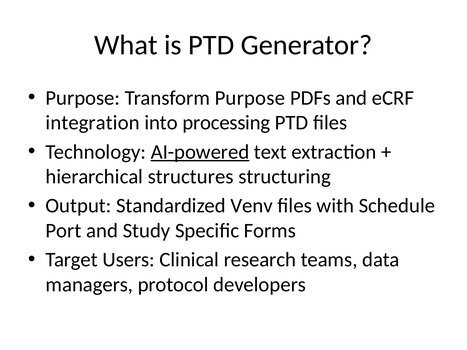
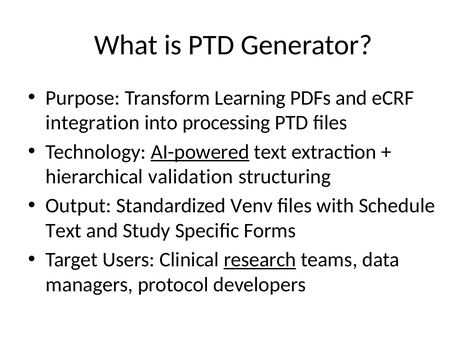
Transform Purpose: Purpose -> Learning
structures: structures -> validation
Port at (63, 231): Port -> Text
research underline: none -> present
